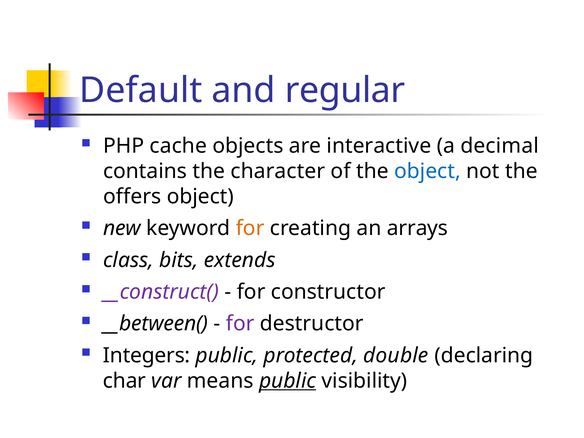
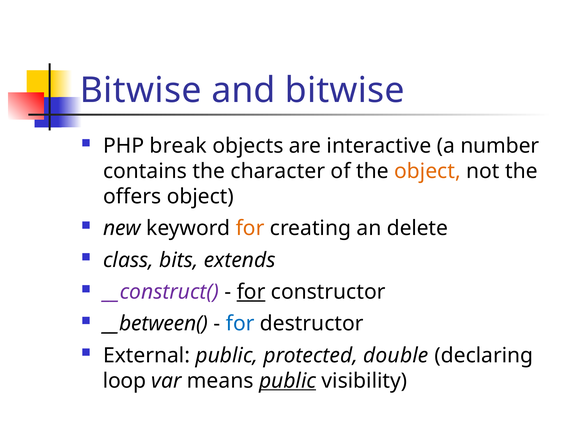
Default at (141, 91): Default -> Bitwise
and regular: regular -> bitwise
cache: cache -> break
decimal: decimal -> number
object at (427, 171) colour: blue -> orange
arrays: arrays -> delete
for at (251, 292) underline: none -> present
for at (240, 324) colour: purple -> blue
Integers: Integers -> External
char: char -> loop
